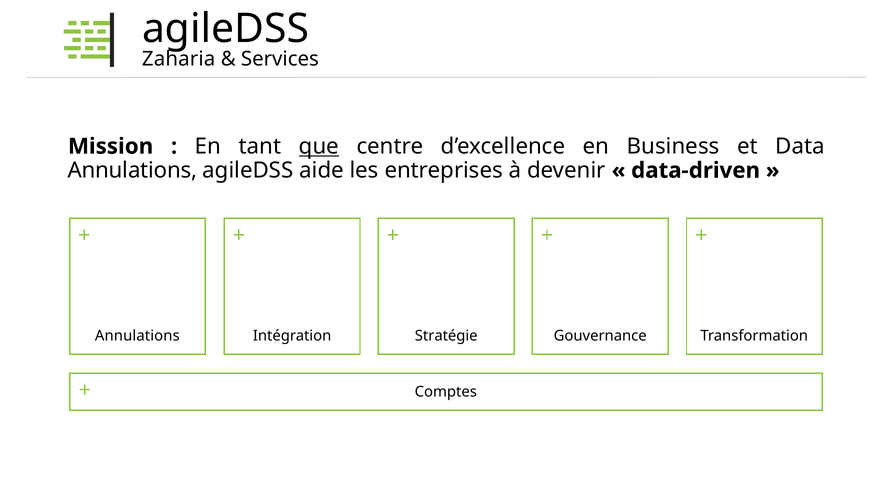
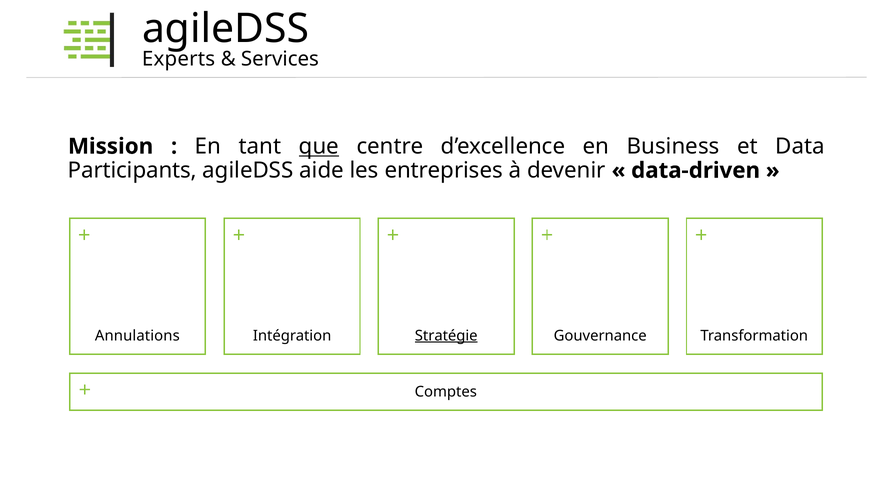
Zaharia: Zaharia -> Experts
Annulations at (132, 171): Annulations -> Participants
Stratégie underline: none -> present
